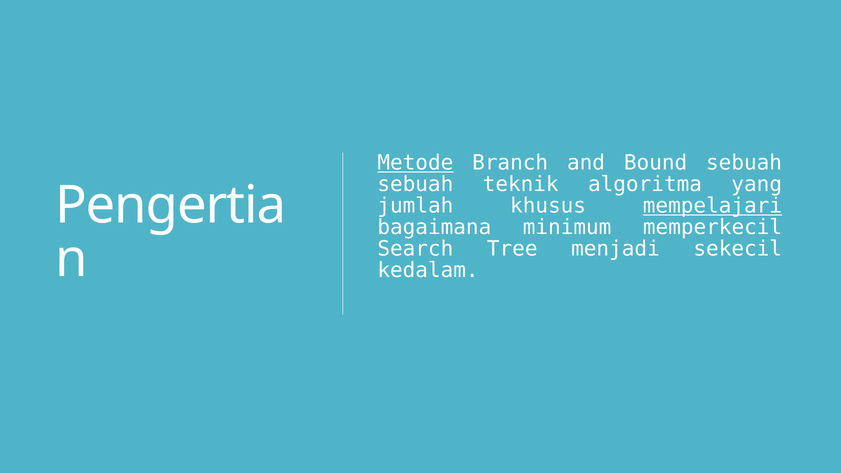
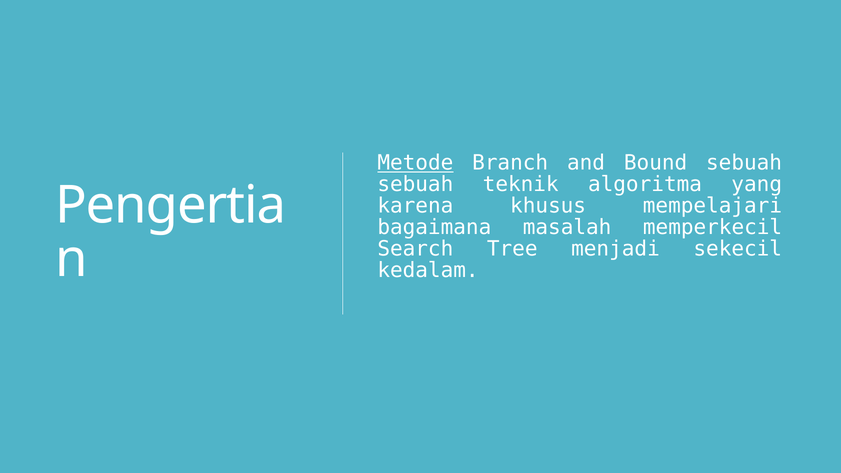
jumlah: jumlah -> karena
mempelajari underline: present -> none
minimum: minimum -> masalah
